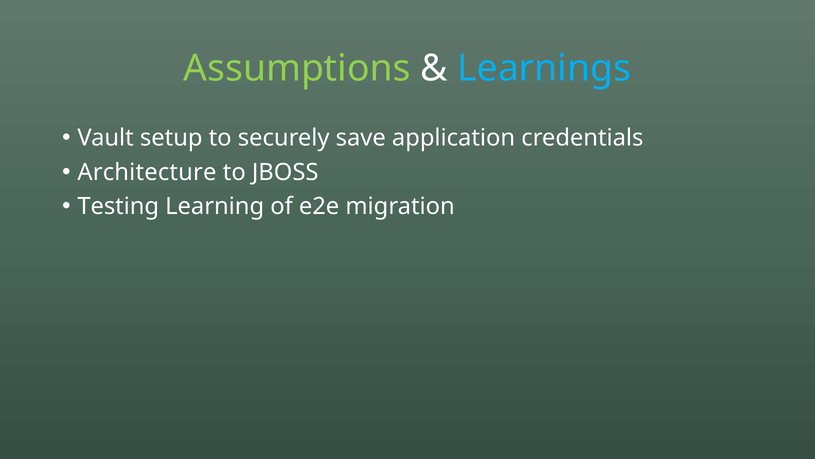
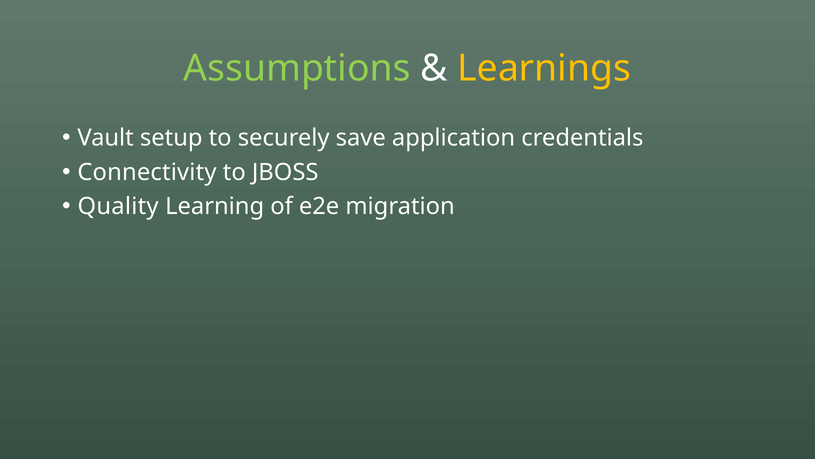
Learnings colour: light blue -> yellow
Architecture: Architecture -> Connectivity
Testing: Testing -> Quality
